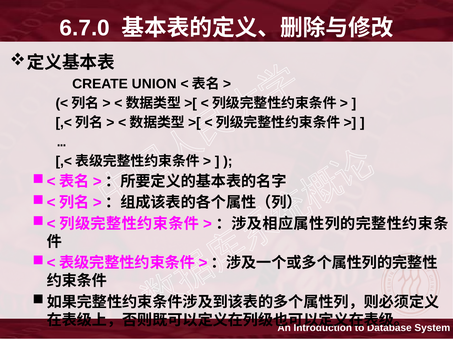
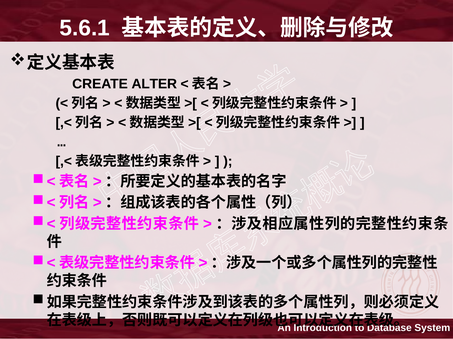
6.7.0: 6.7.0 -> 5.6.1
UNION: UNION -> ALTER
